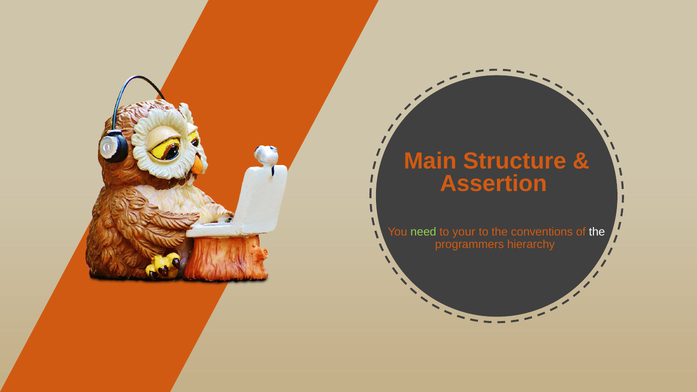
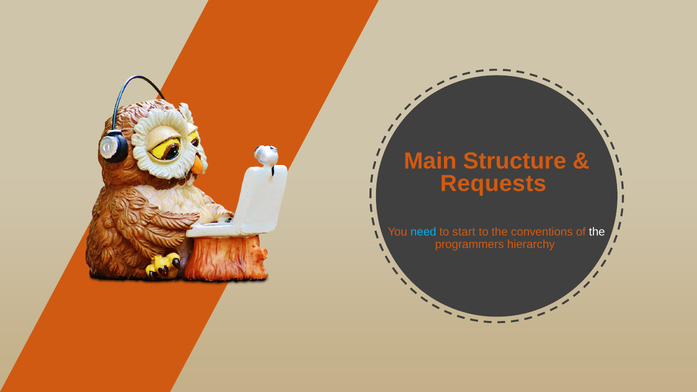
Assertion: Assertion -> Requests
need colour: light green -> light blue
your: your -> start
